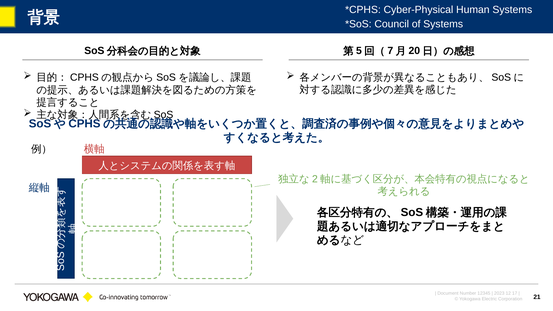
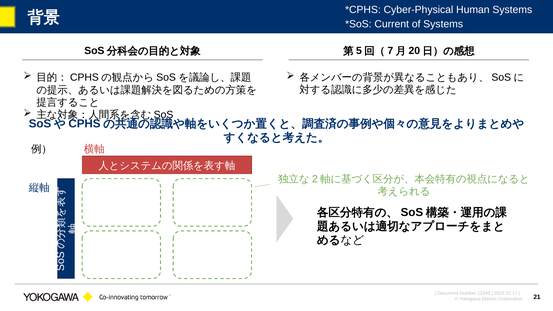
Council: Council -> Current
